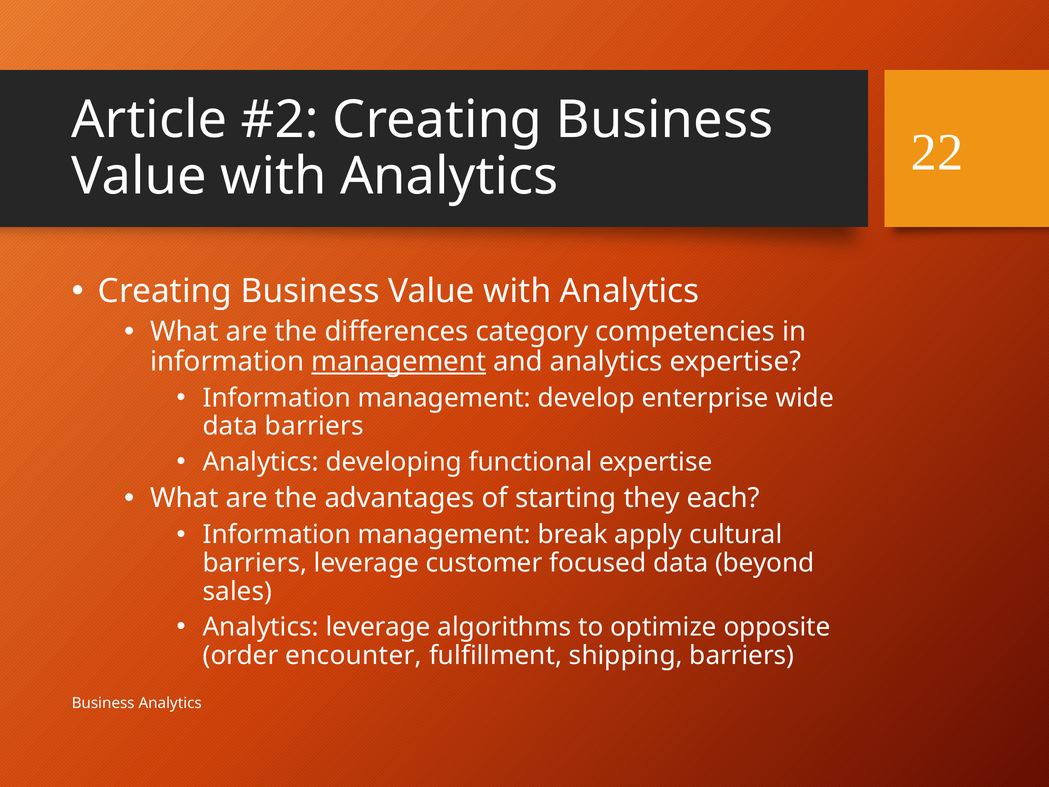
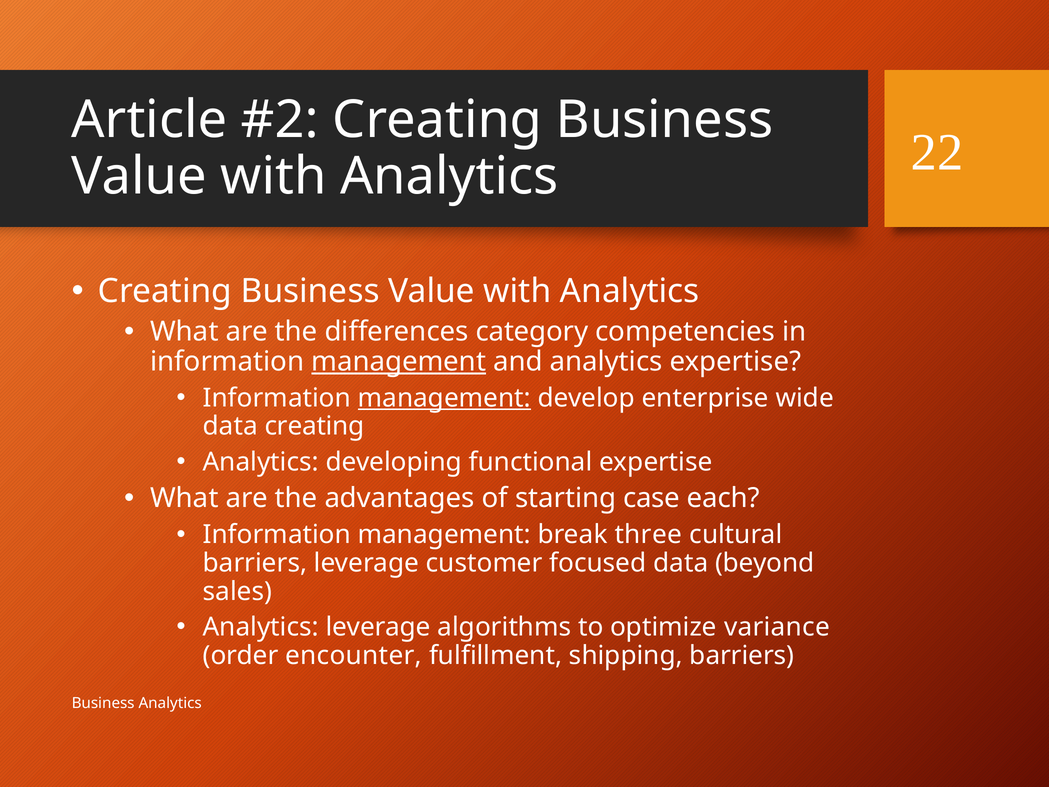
management at (444, 398) underline: none -> present
data barriers: barriers -> creating
they: they -> case
apply: apply -> three
opposite: opposite -> variance
